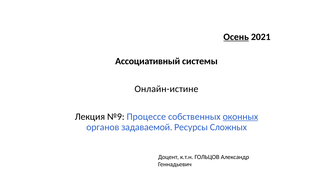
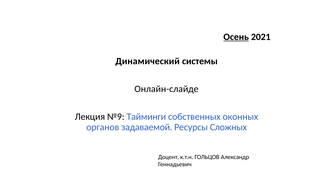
Ассоциативный: Ассоциативный -> Динамический
Онлайн-истине: Онлайн-истине -> Онлайн-слайде
Процессе: Процессе -> Тайминги
оконных underline: present -> none
